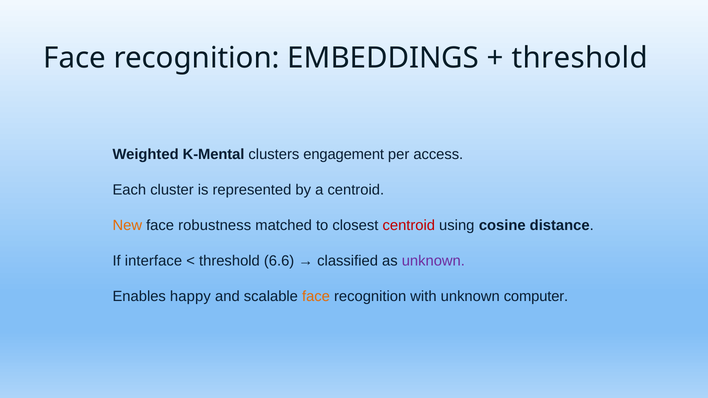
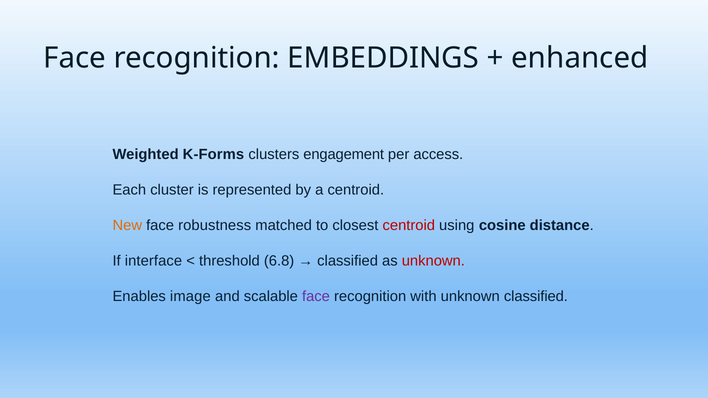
threshold at (580, 58): threshold -> enhanced
K-Mental: K-Mental -> K-Forms
6.6: 6.6 -> 6.8
unknown at (433, 261) colour: purple -> red
happy: happy -> image
face at (316, 296) colour: orange -> purple
unknown computer: computer -> classified
